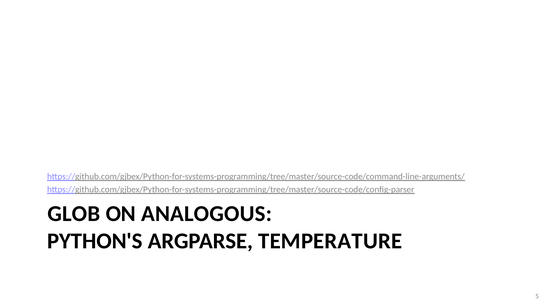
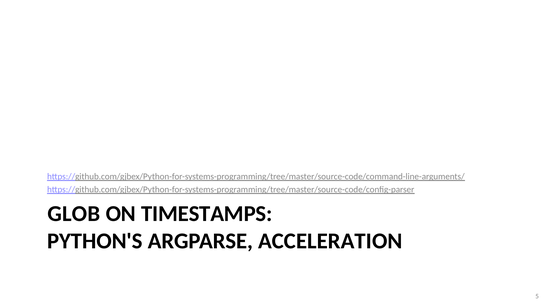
ANALOGOUS: ANALOGOUS -> TIMESTAMPS
TEMPERATURE: TEMPERATURE -> ACCELERATION
